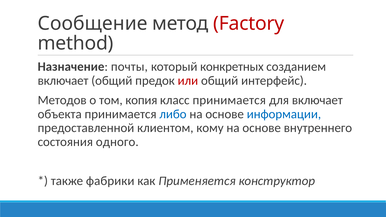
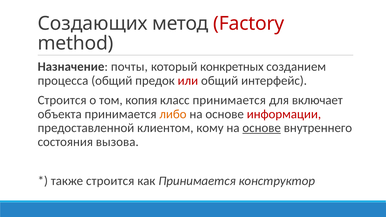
Сообщение: Сообщение -> Создающих
включает at (63, 81): включает -> процесса
Методов at (62, 100): Методов -> Строится
либо colour: blue -> orange
информации colour: blue -> red
основе at (262, 128) underline: none -> present
одного: одного -> вызова
также фабрики: фабрики -> строится
как Применяется: Применяется -> Принимается
